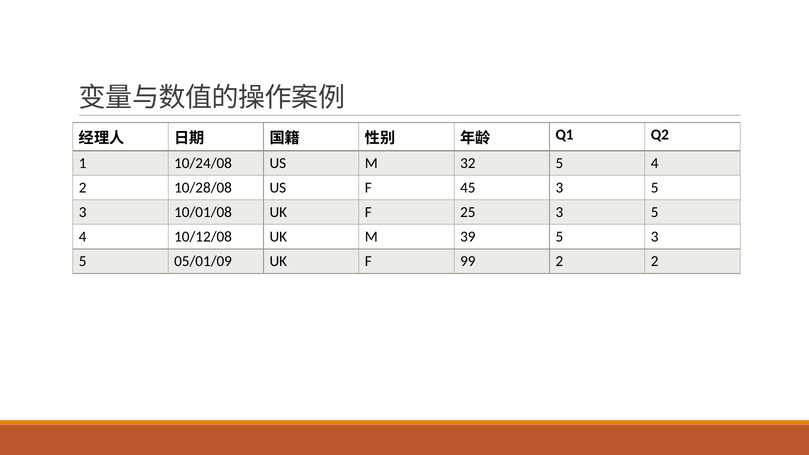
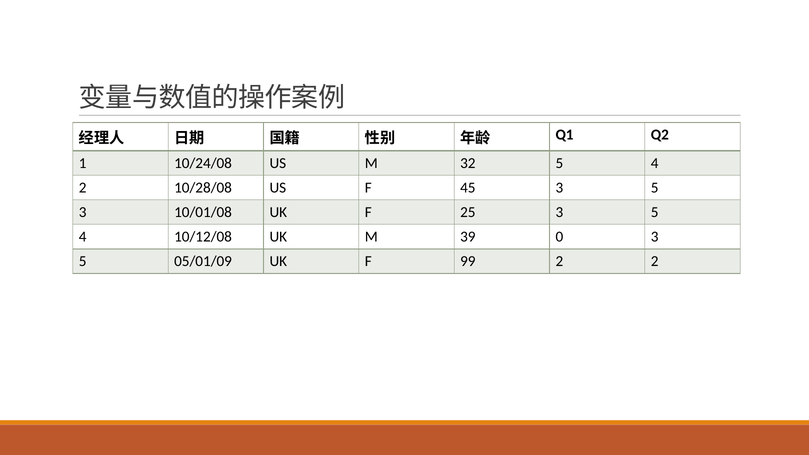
39 5: 5 -> 0
